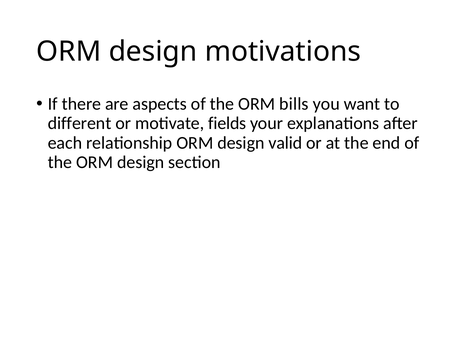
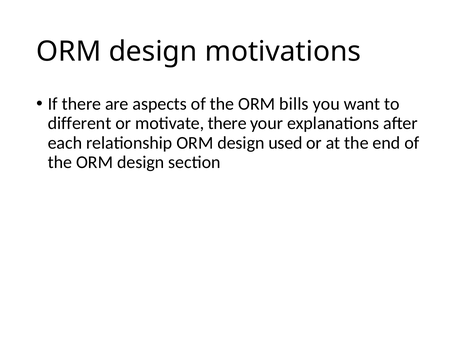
motivate fields: fields -> there
valid: valid -> used
